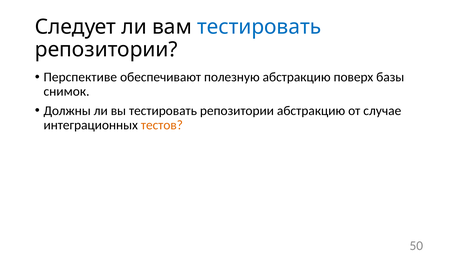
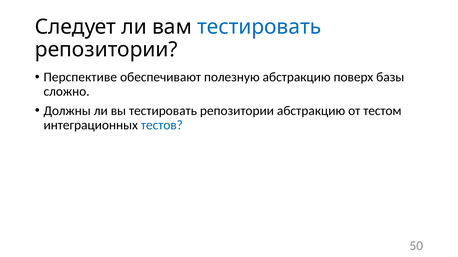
снимок: снимок -> сложно
случае: случае -> тестом
тестов colour: orange -> blue
